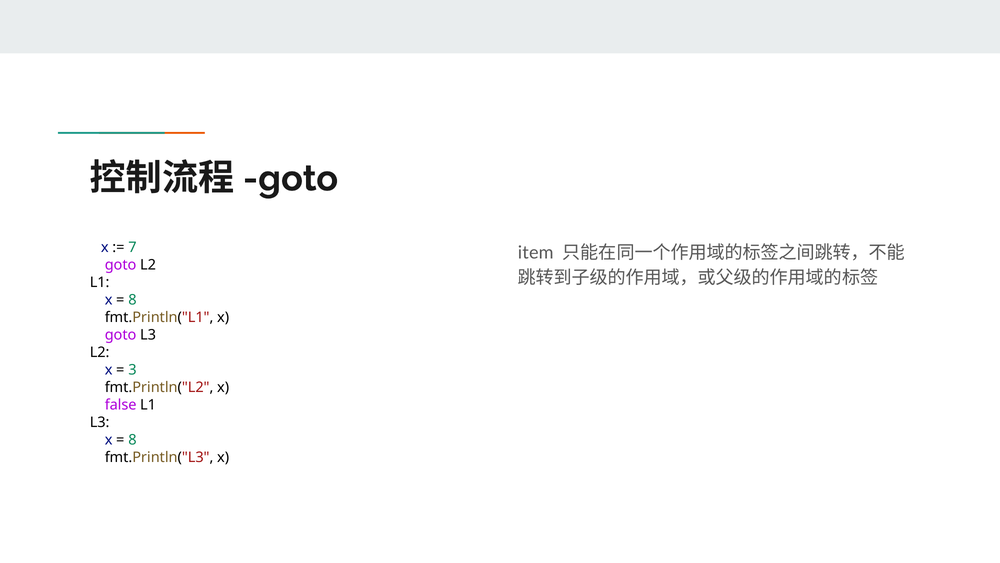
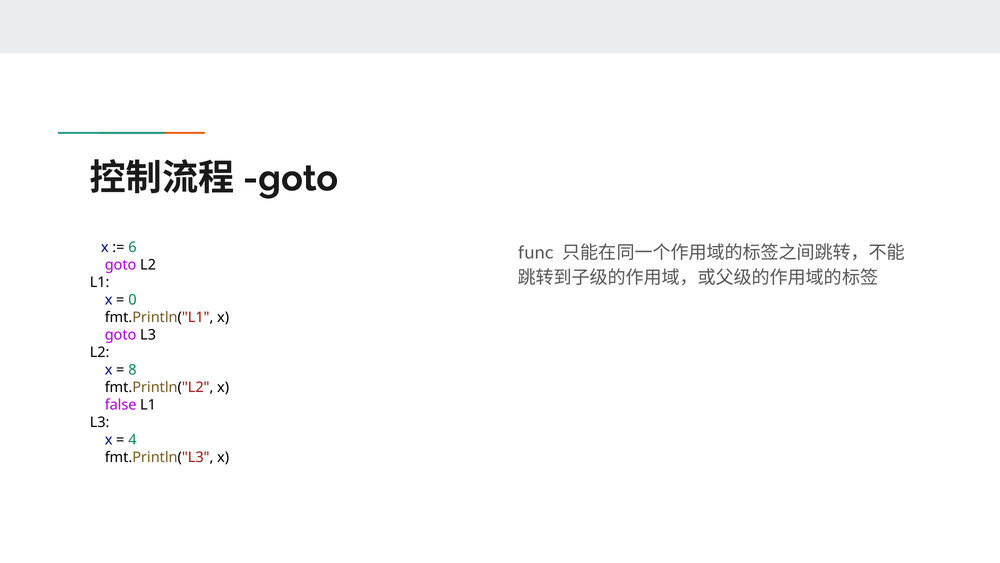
7: 7 -> 6
item: item -> func
8 at (132, 300): 8 -> 0
3: 3 -> 8
8 at (132, 439): 8 -> 4
